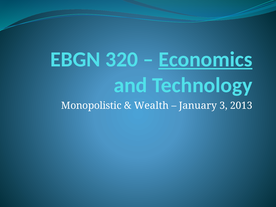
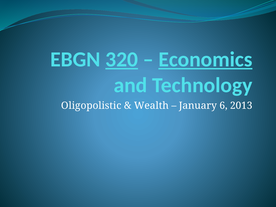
320 underline: none -> present
Monopolistic: Monopolistic -> Oligopolistic
3: 3 -> 6
